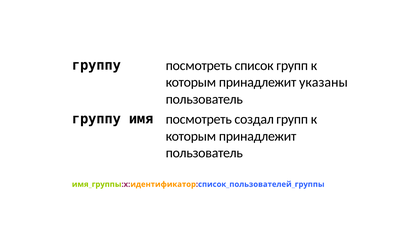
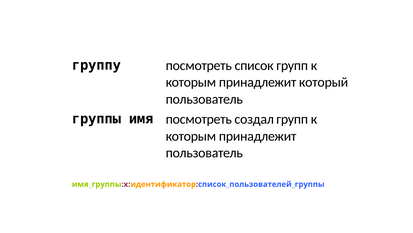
указаны: указаны -> который
группу at (96, 119): группу -> группы
